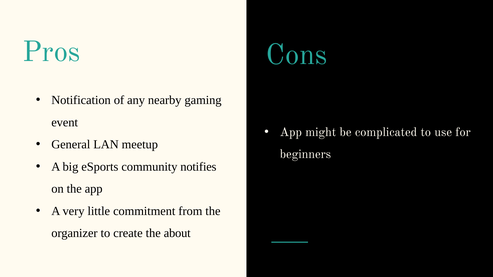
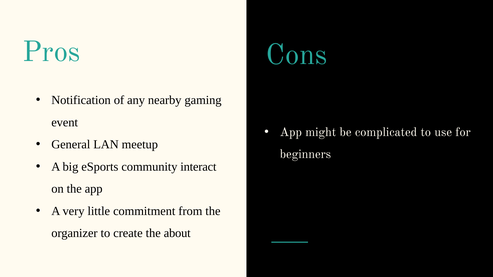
notifies: notifies -> interact
